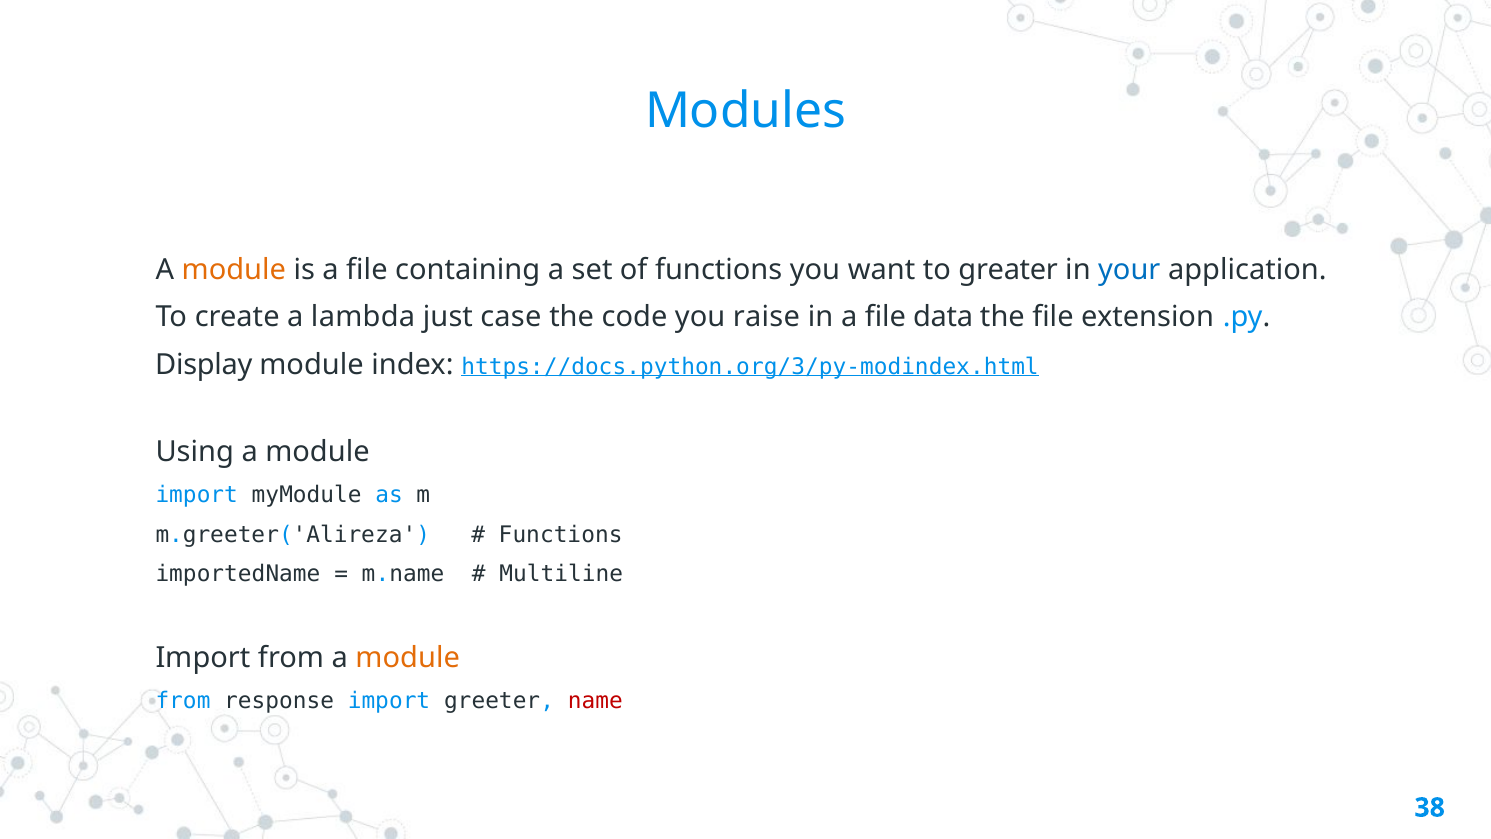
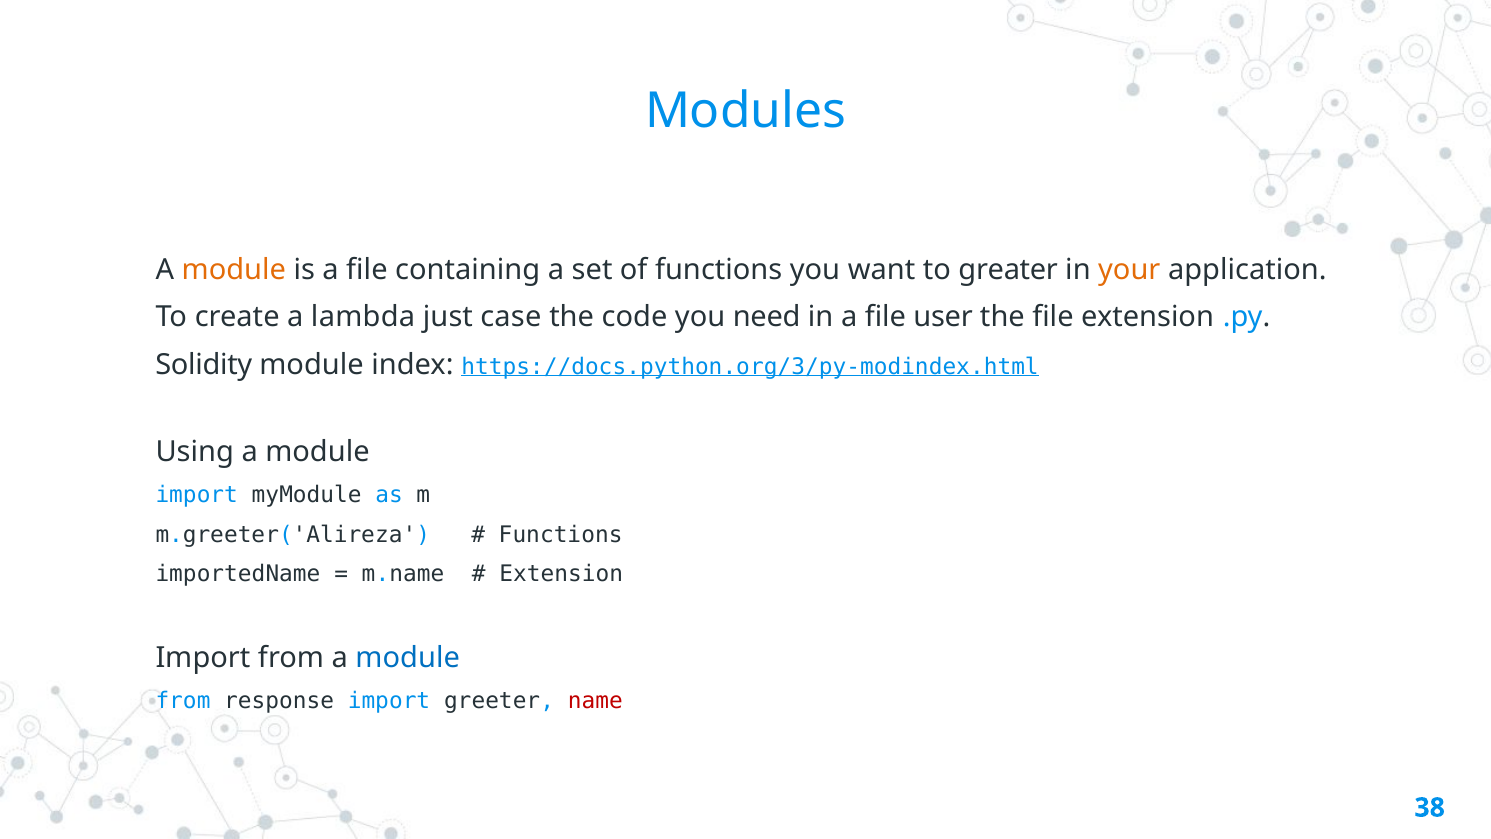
your colour: blue -> orange
raise: raise -> need
data: data -> user
Display: Display -> Solidity
Multiline at (561, 574): Multiline -> Extension
module at (408, 658) colour: orange -> blue
